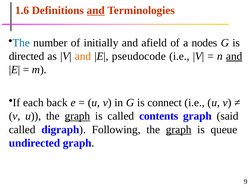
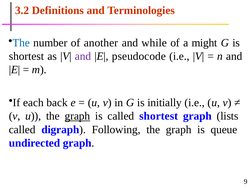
1.6: 1.6 -> 3.2
and at (96, 10) underline: present -> none
initially: initially -> another
afield: afield -> while
nodes: nodes -> might
directed at (27, 56): directed -> shortest
and at (83, 56) colour: orange -> purple
and at (234, 56) underline: present -> none
connect: connect -> initially
called contents: contents -> shortest
said: said -> lists
graph at (179, 130) underline: present -> none
